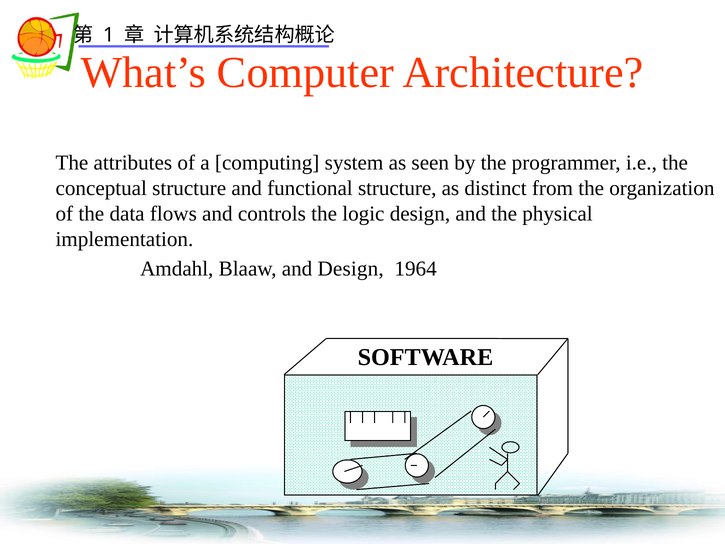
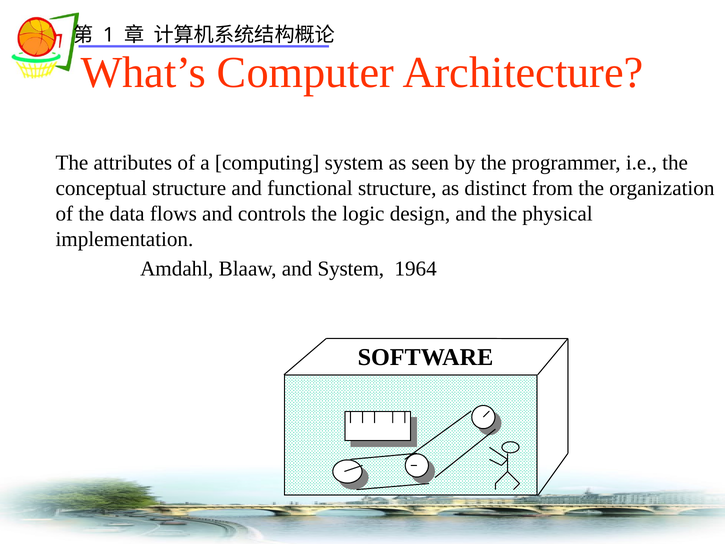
and Design: Design -> System
